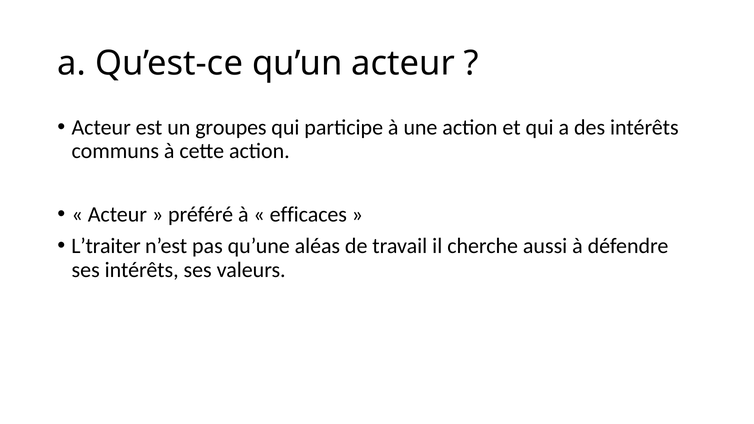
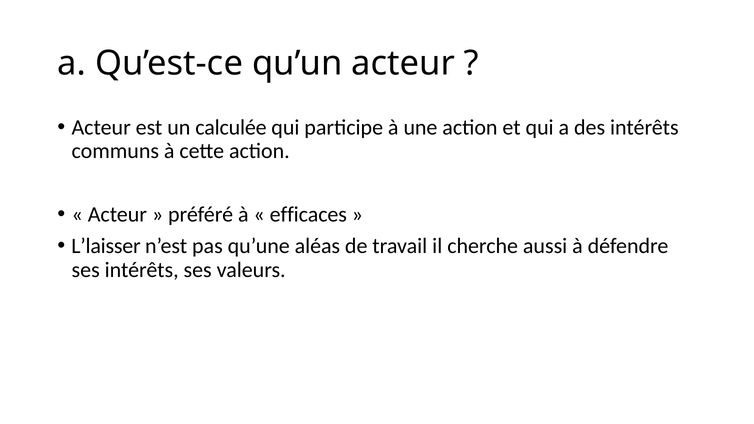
groupes: groupes -> calculée
L’traiter: L’traiter -> L’laisser
